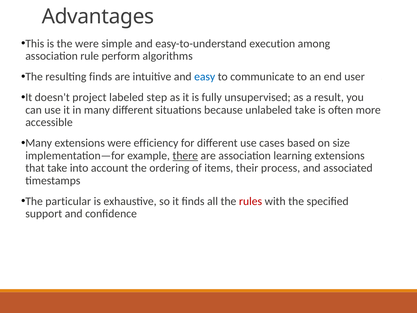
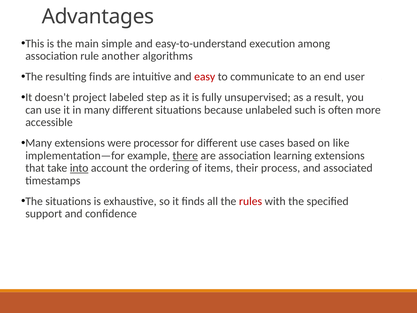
the were: were -> main
perform: perform -> another
easy colour: blue -> red
unlabeled take: take -> such
efficiency: efficiency -> processor
size: size -> like
into underline: none -> present
The particular: particular -> situations
